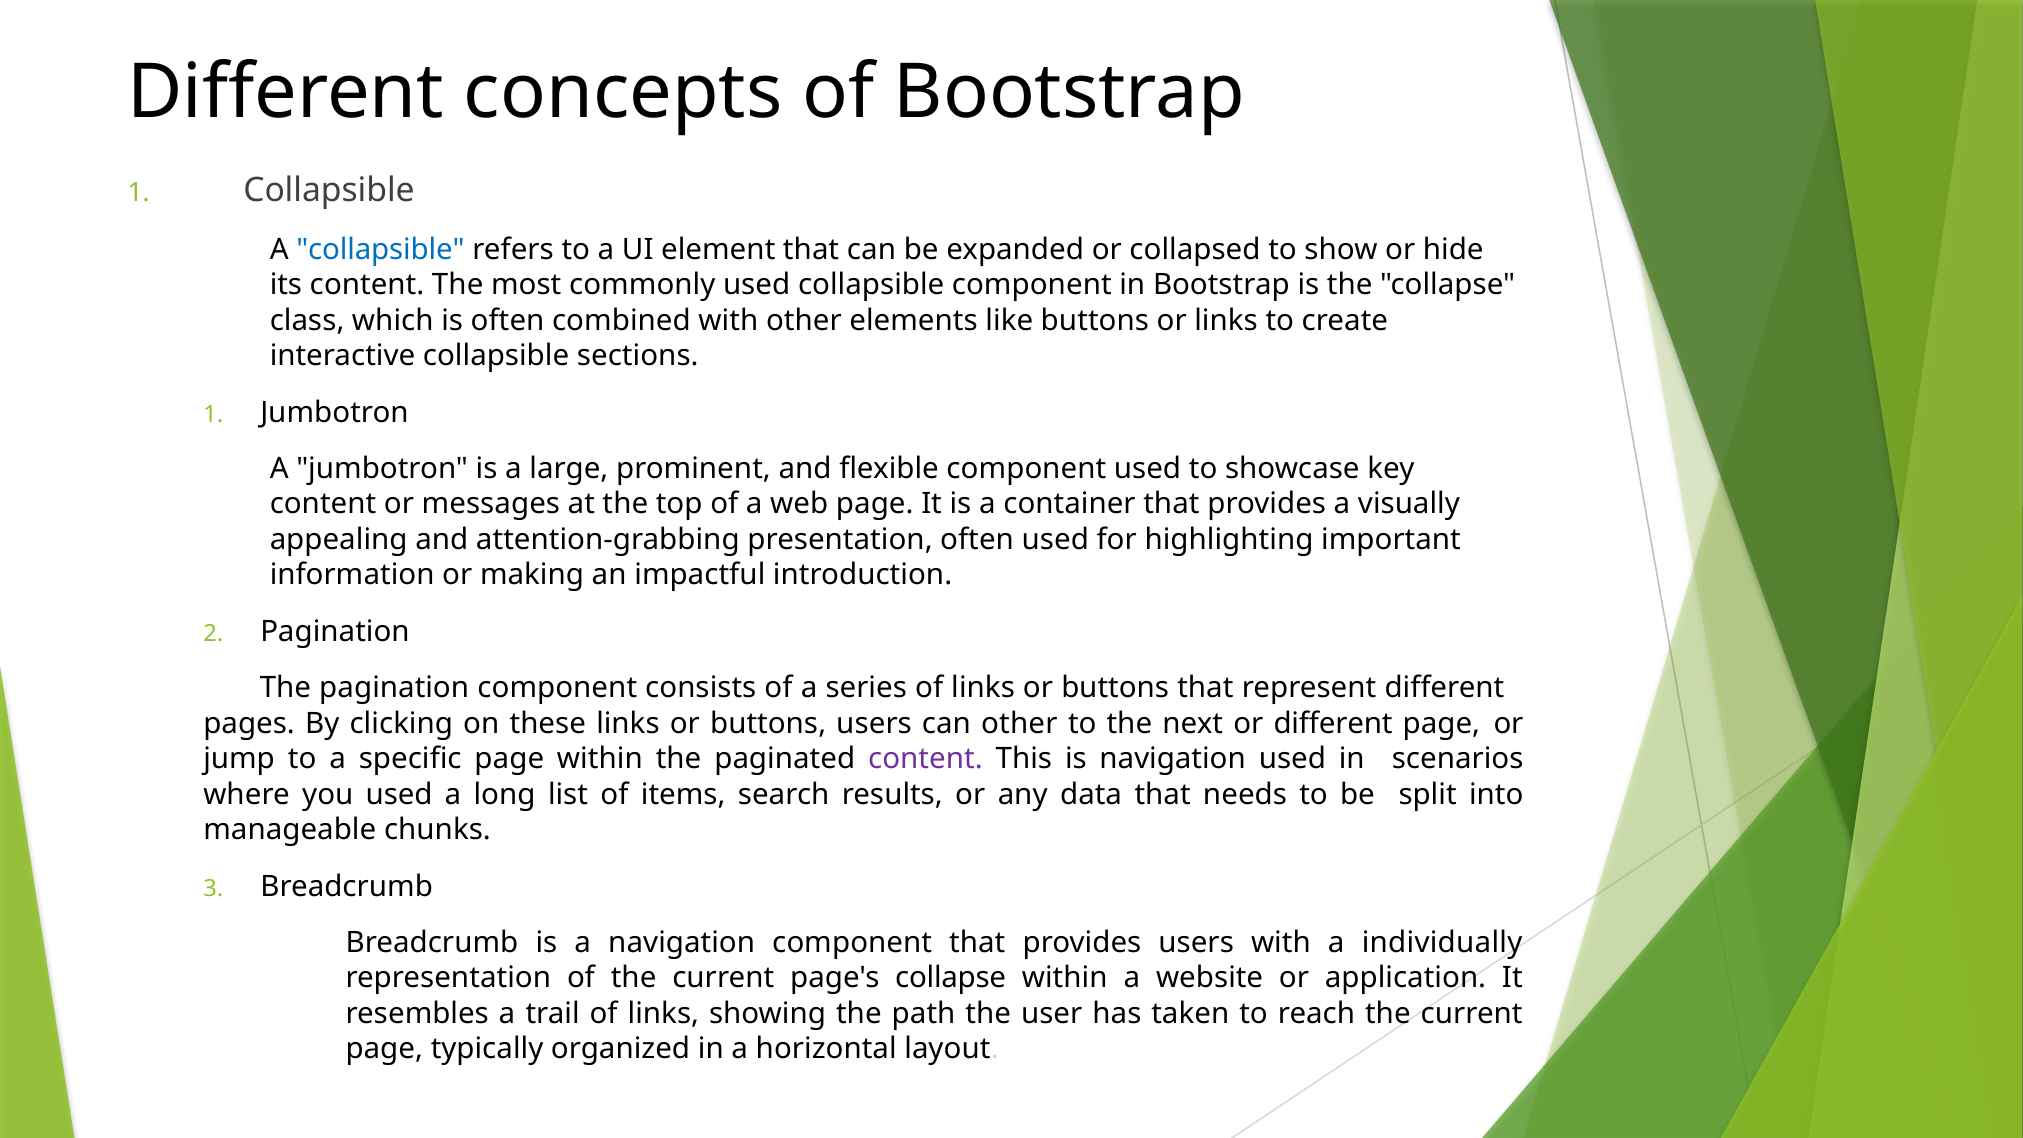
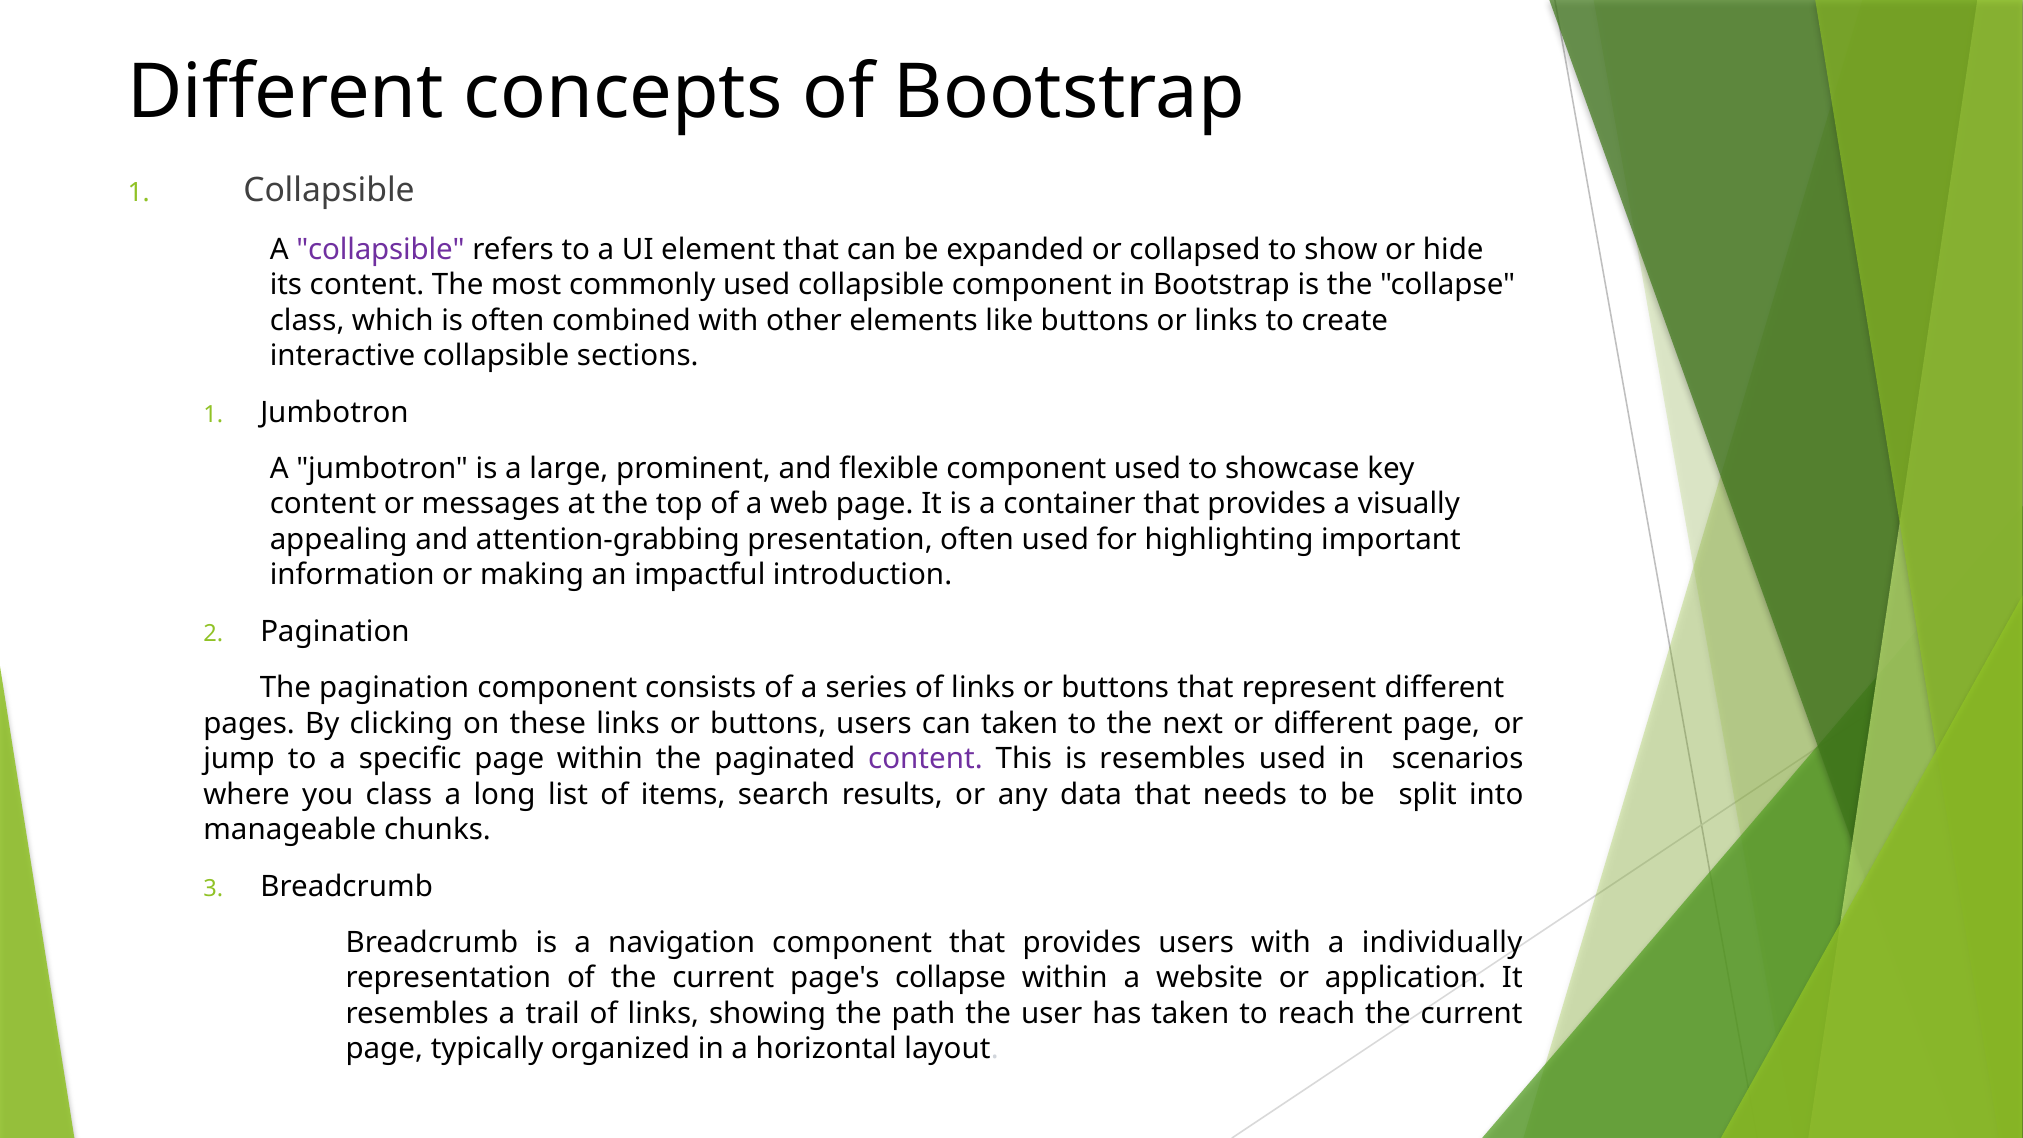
collapsible at (380, 250) colour: blue -> purple
can other: other -> taken
is navigation: navigation -> resembles
you used: used -> class
